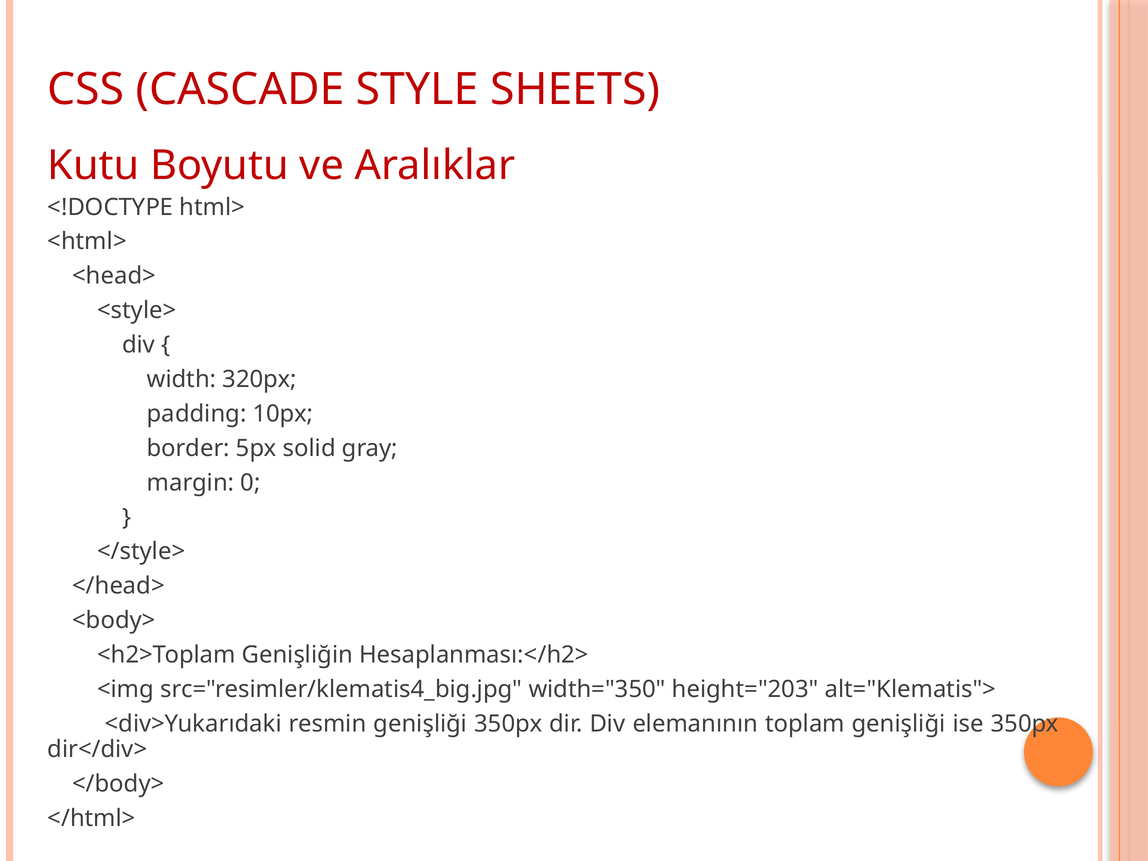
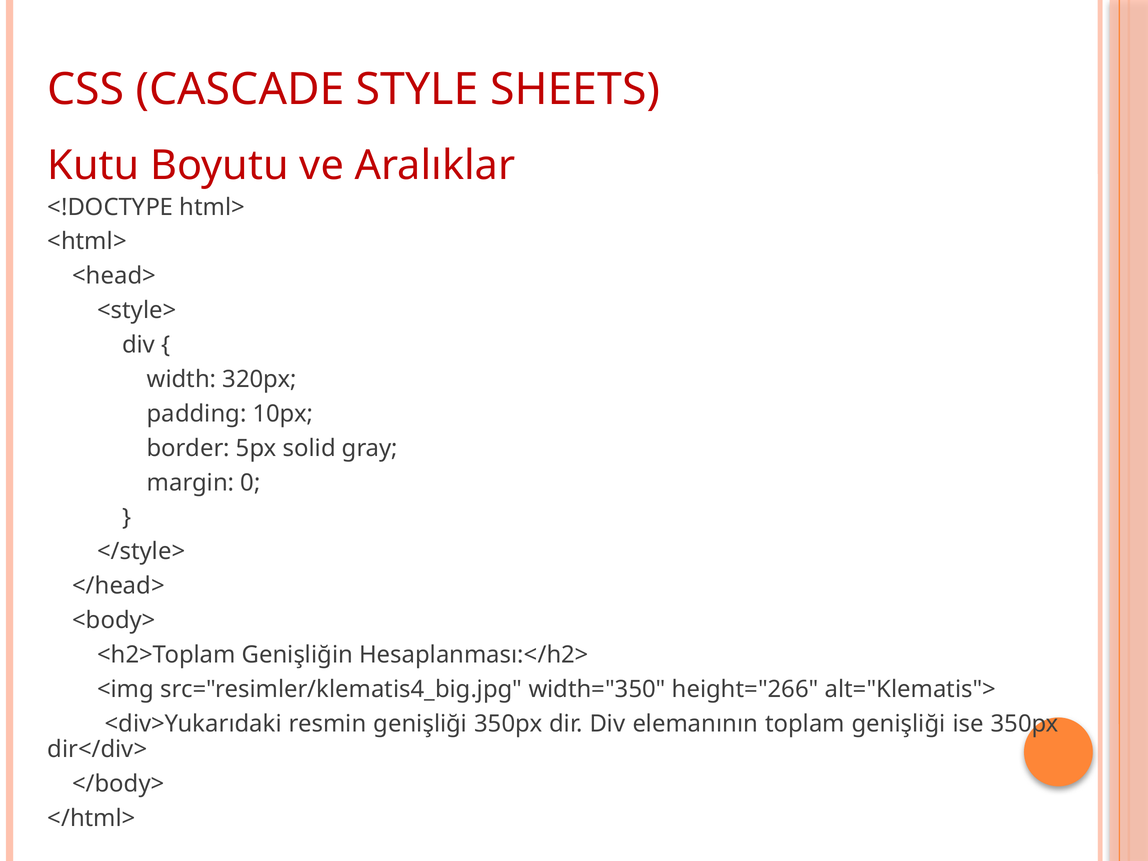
height="203: height="203 -> height="266
